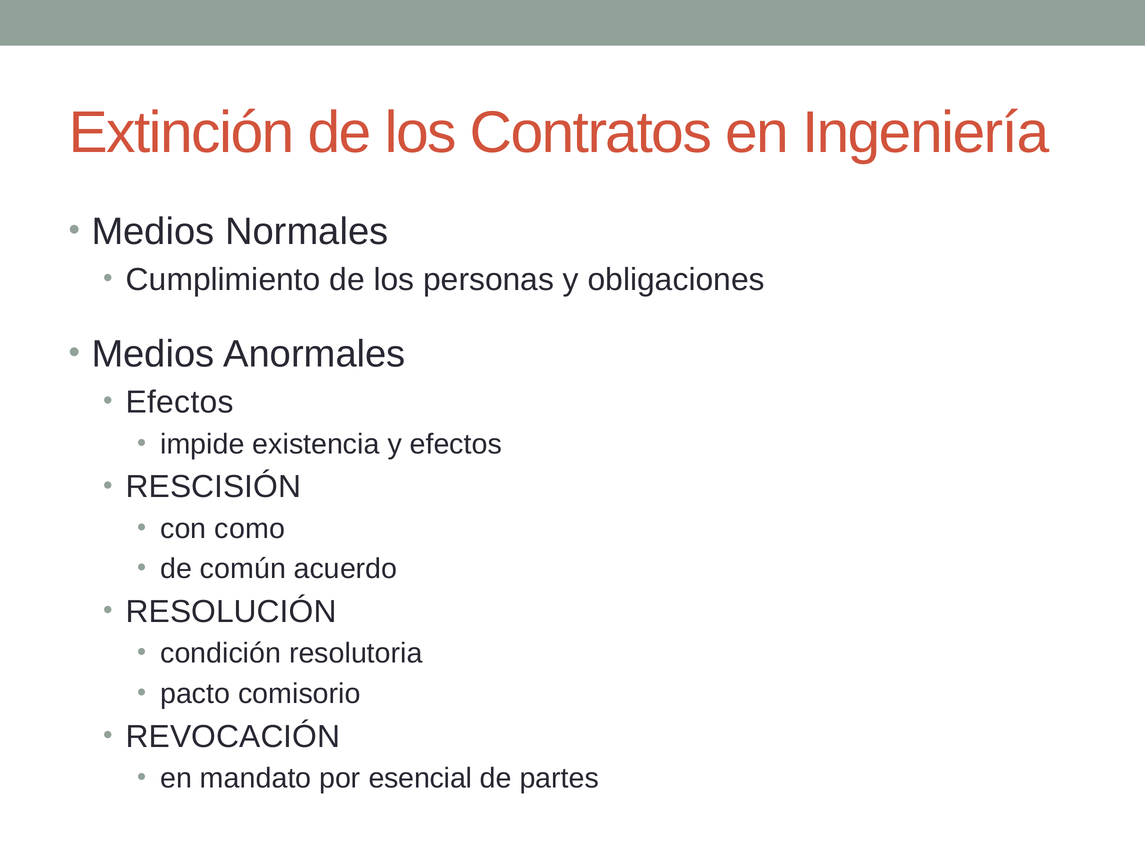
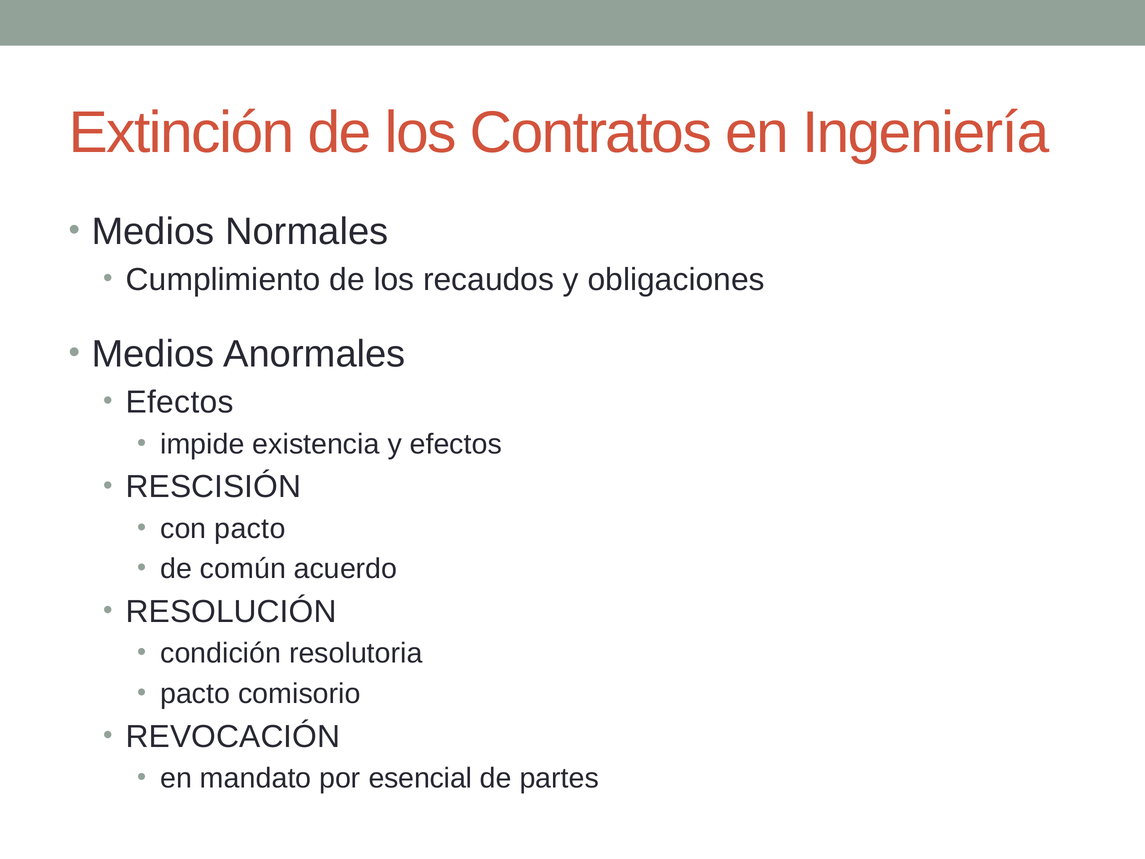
personas: personas -> recaudos
con como: como -> pacto
